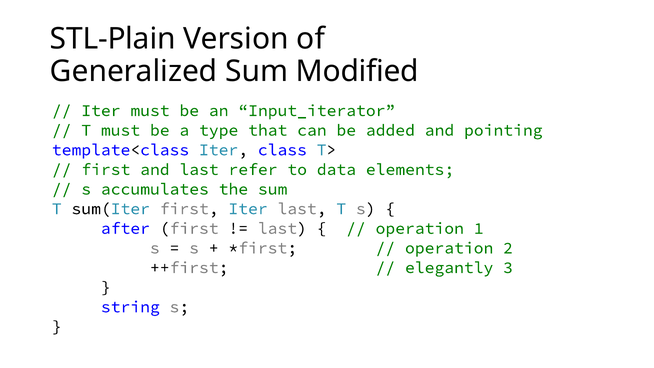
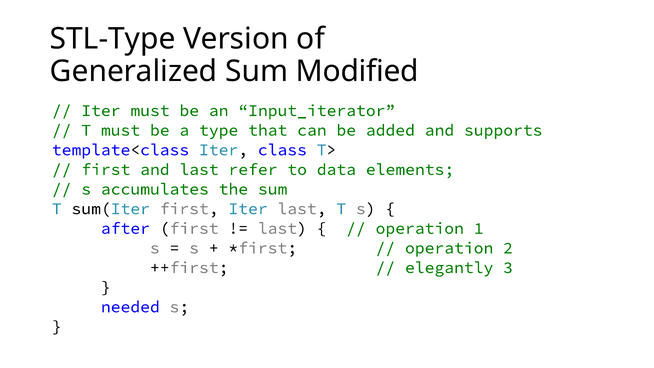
STL-Plain: STL-Plain -> STL-Type
pointing: pointing -> supports
string: string -> needed
